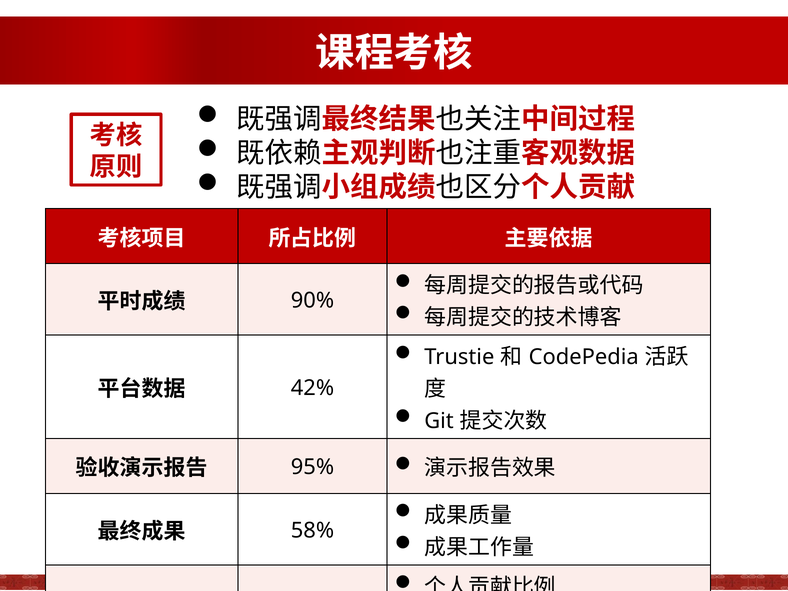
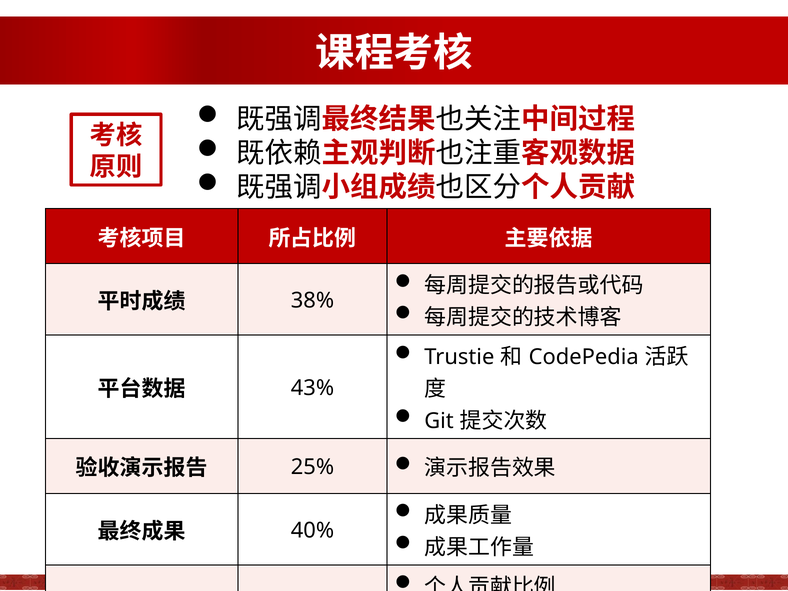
90%: 90% -> 38%
42%: 42% -> 43%
95%: 95% -> 25%
58%: 58% -> 40%
